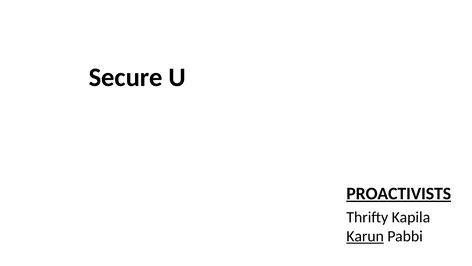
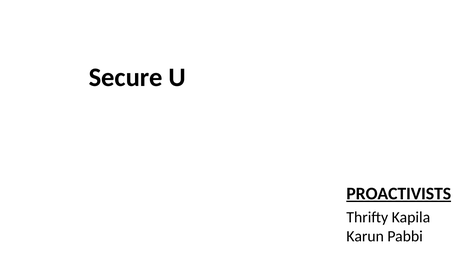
Karun underline: present -> none
